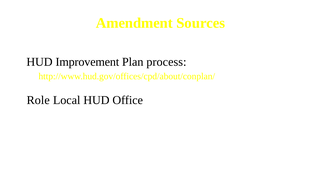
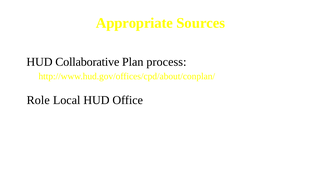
Amendment: Amendment -> Appropriate
Improvement: Improvement -> Collaborative
